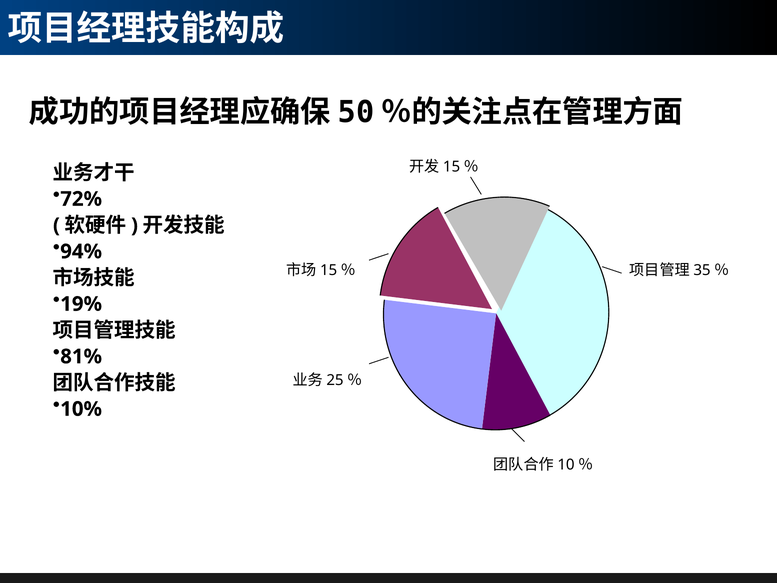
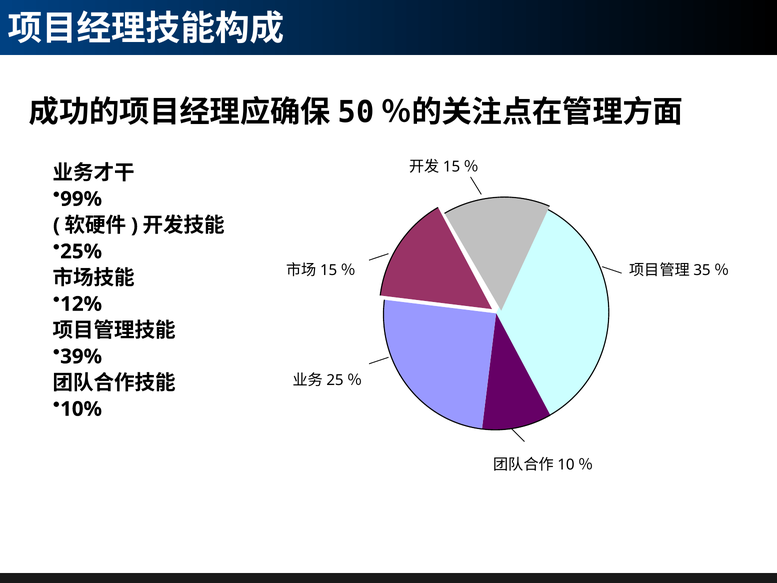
72%: 72% -> 99%
94%: 94% -> 25%
19%: 19% -> 12%
81%: 81% -> 39%
